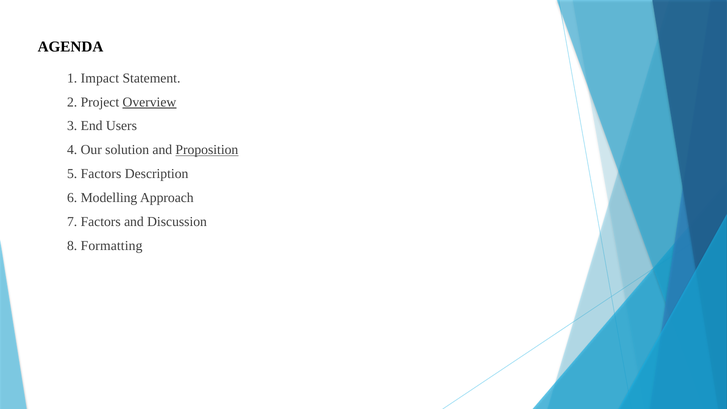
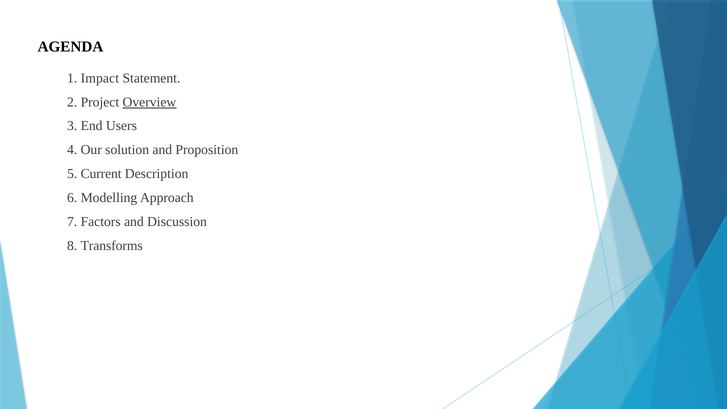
Proposition underline: present -> none
5 Factors: Factors -> Current
Formatting: Formatting -> Transforms
